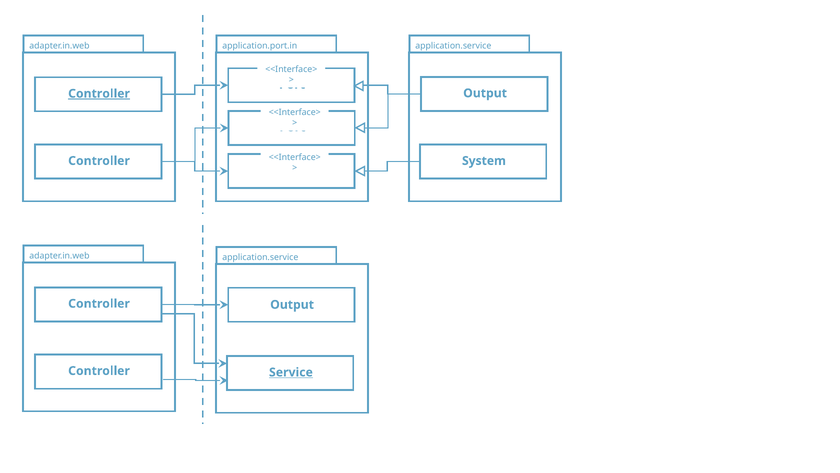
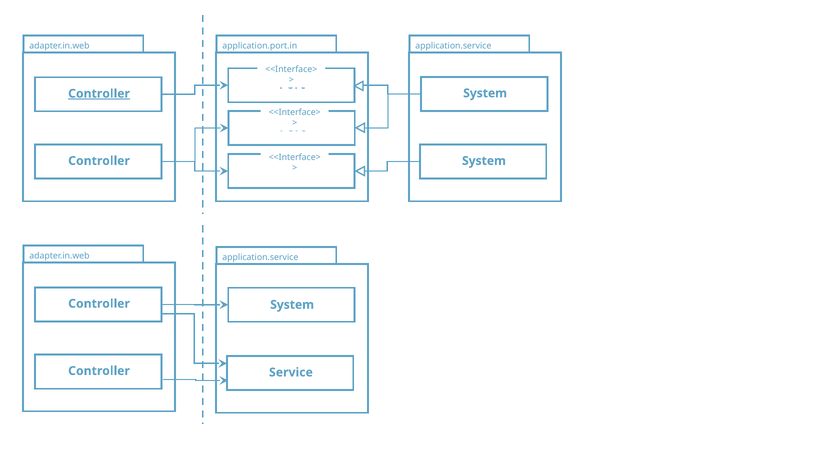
Output at (485, 93): Output -> System
Output at (292, 304): Output -> System
Service underline: present -> none
